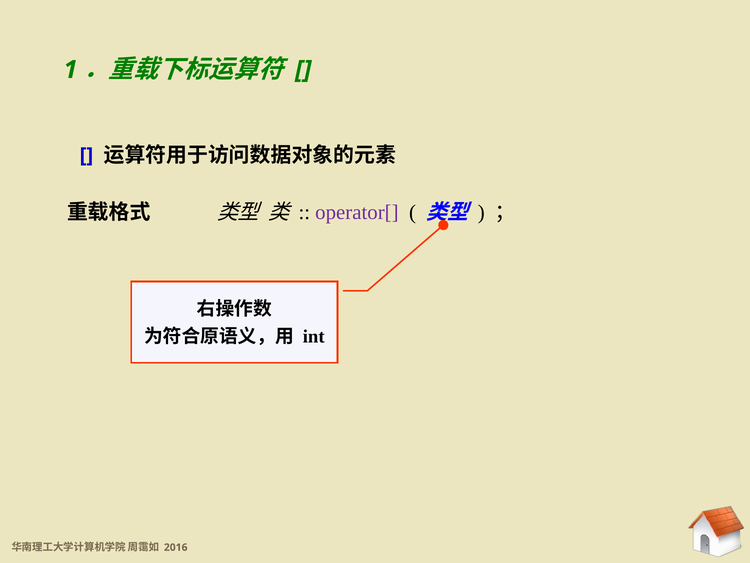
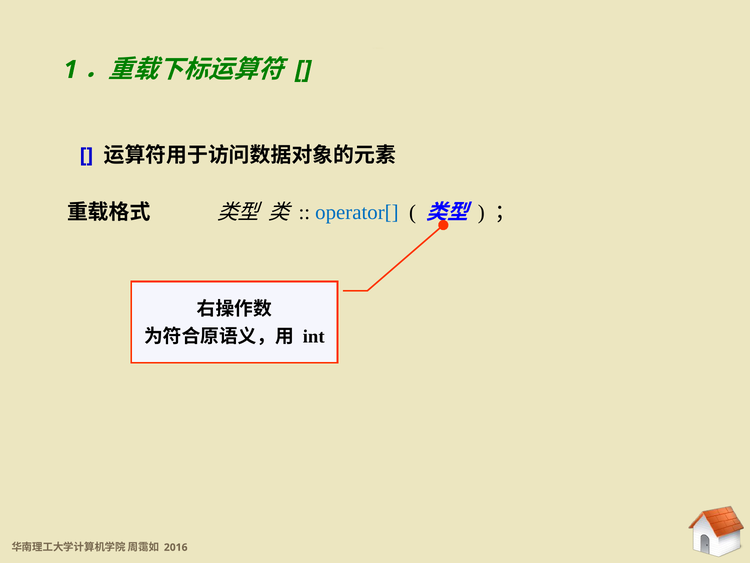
operator[ colour: purple -> blue
